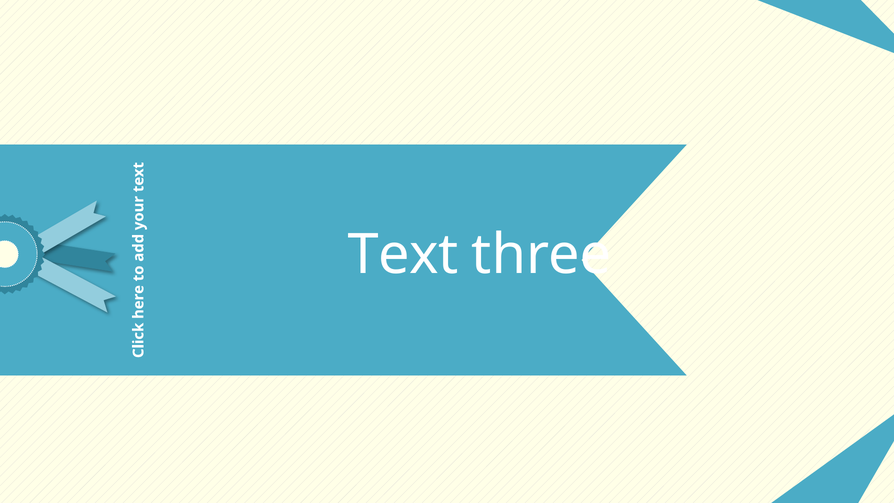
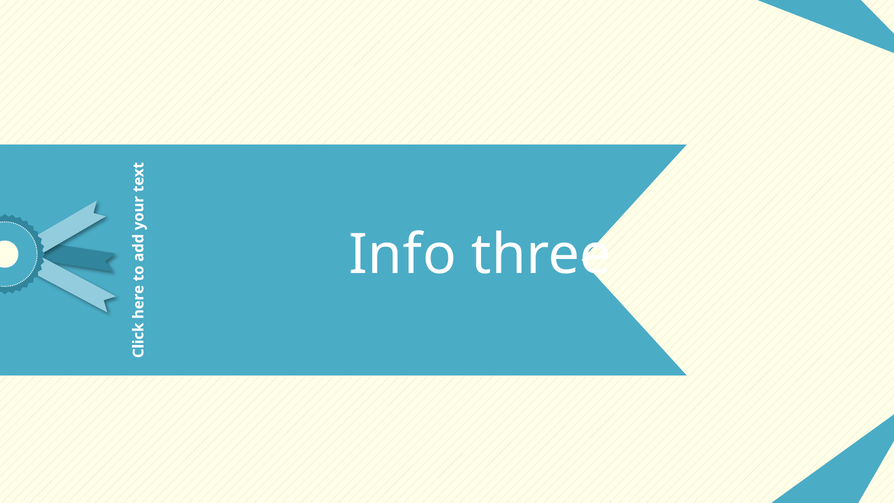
Text: Text -> Info
